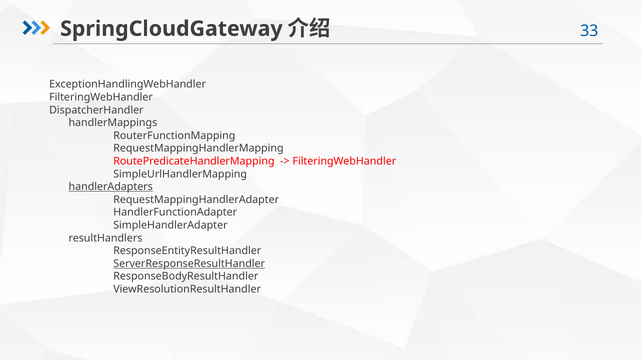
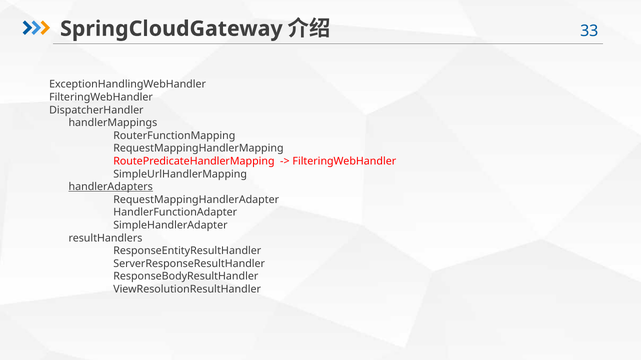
ServerResponseResultHandler underline: present -> none
